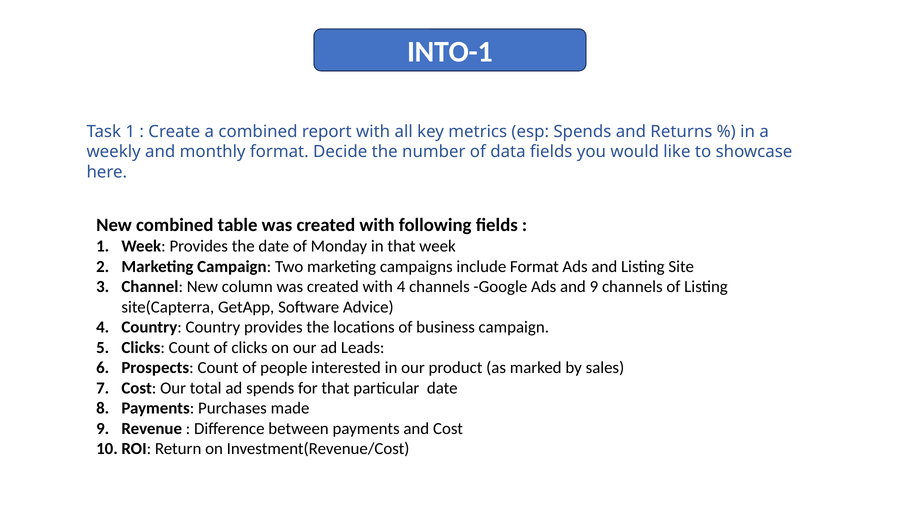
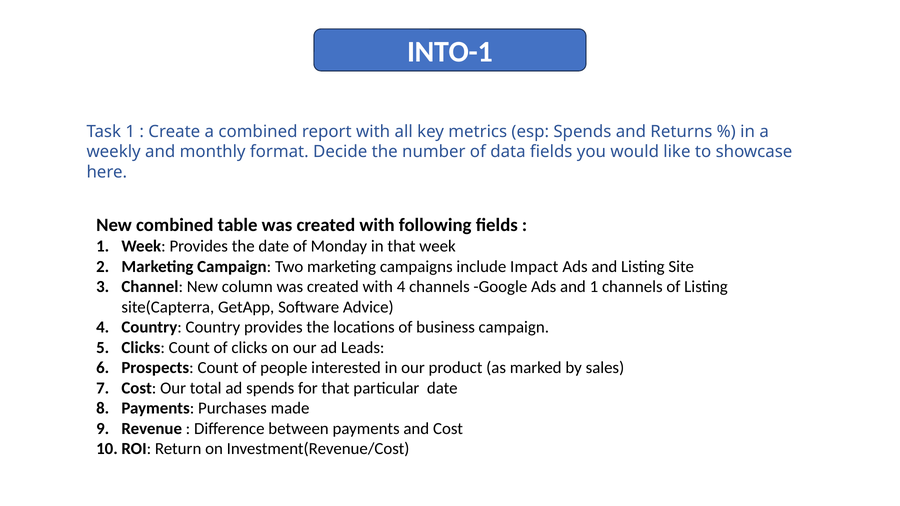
include Format: Format -> Impact
and 9: 9 -> 1
